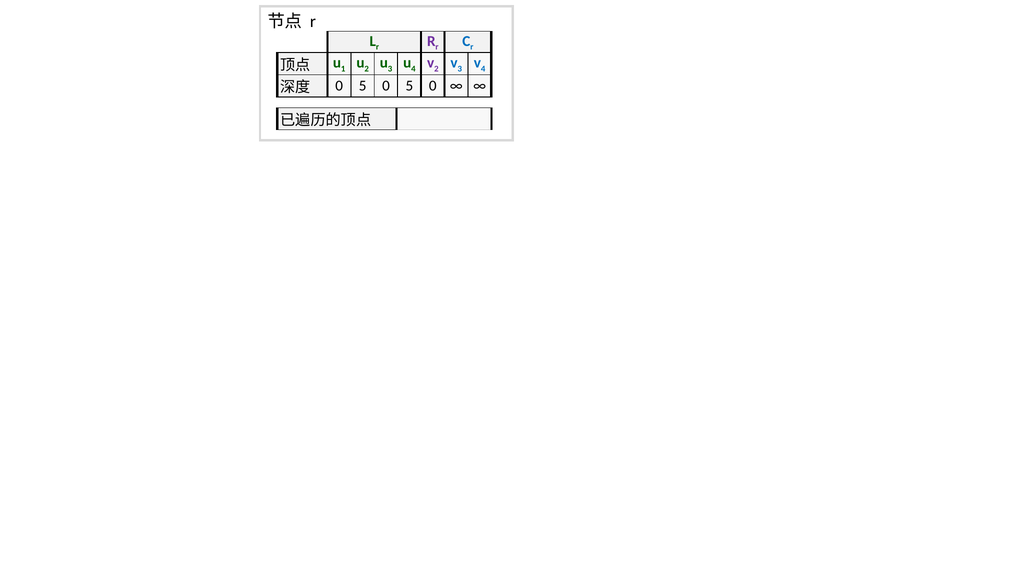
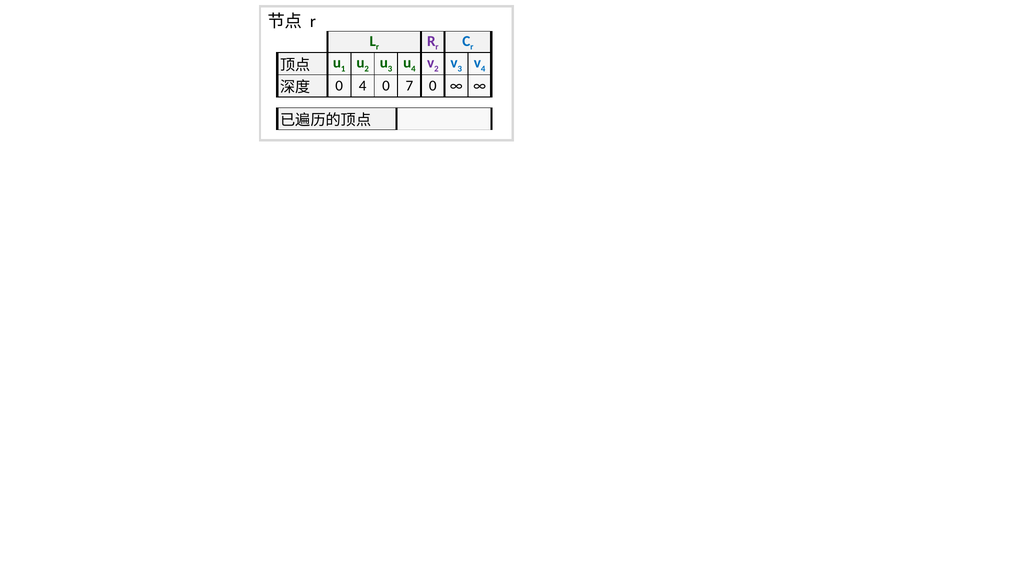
5 at (363, 86): 5 -> 4
5 at (409, 86): 5 -> 7
